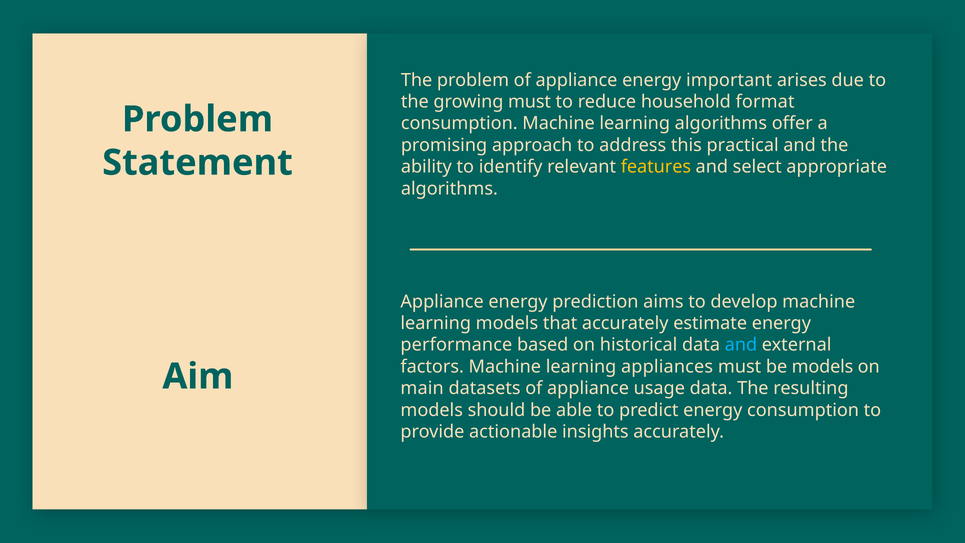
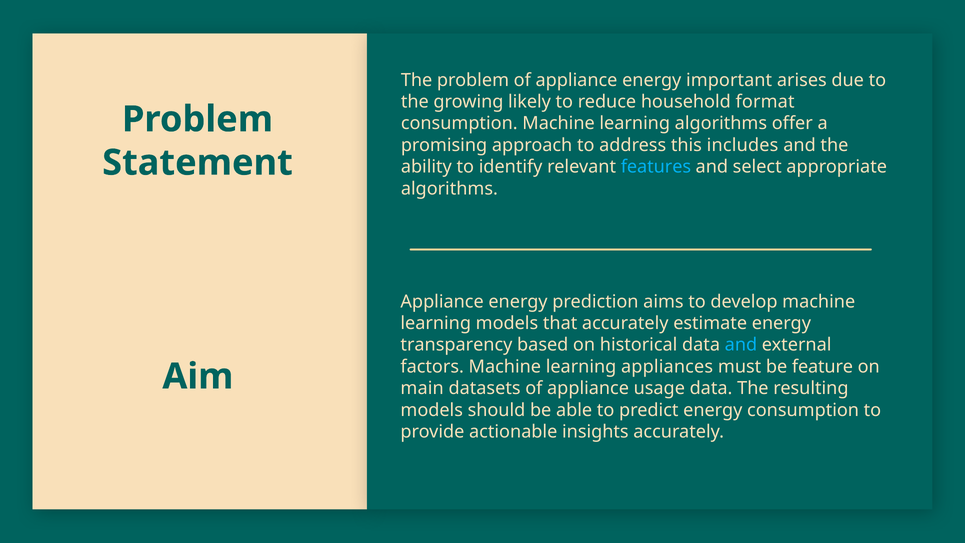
growing must: must -> likely
practical: practical -> includes
features colour: yellow -> light blue
performance: performance -> transparency
be models: models -> feature
